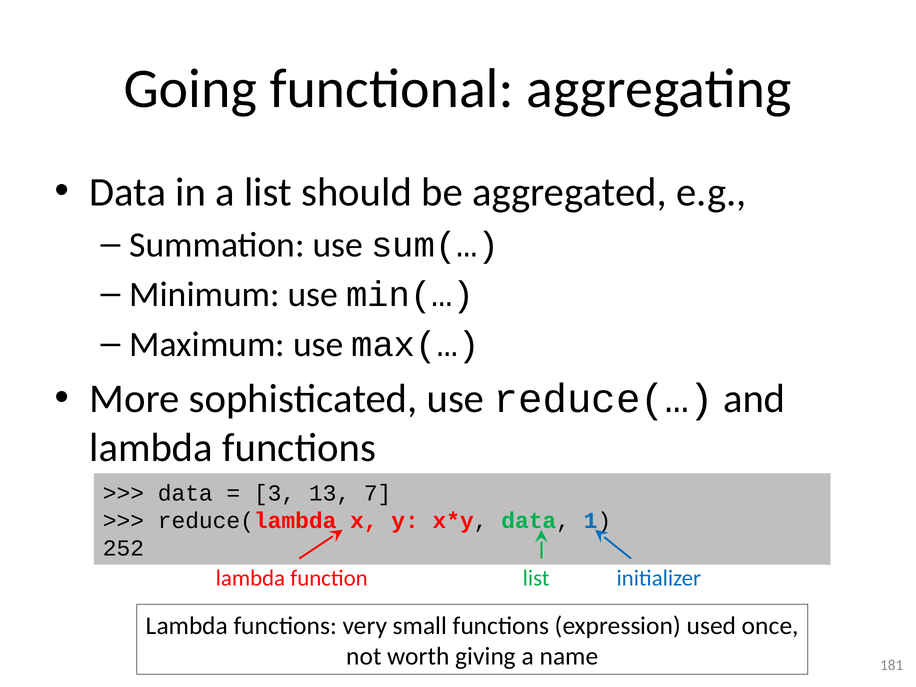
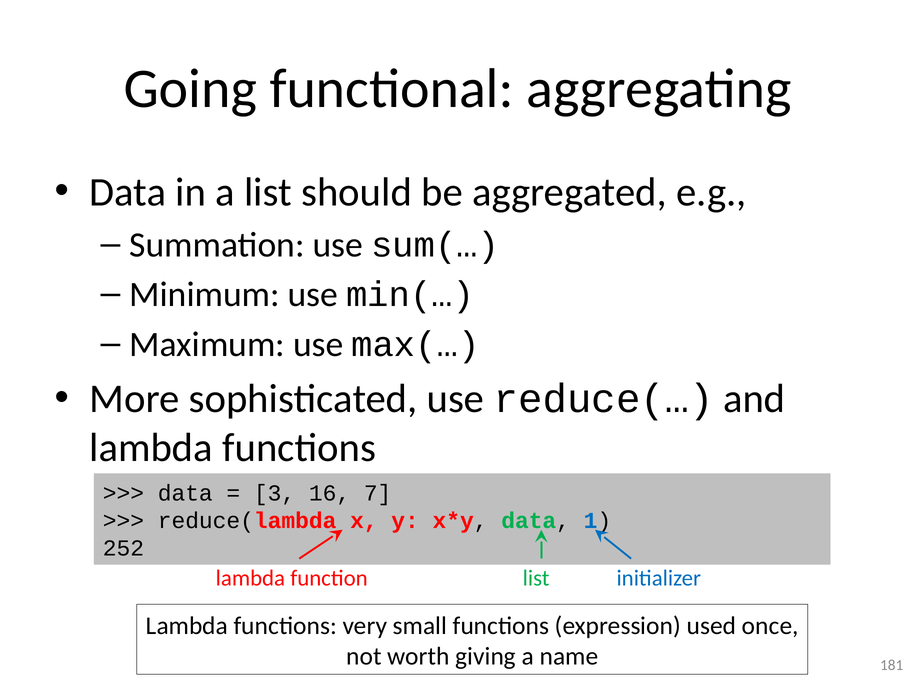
13: 13 -> 16
